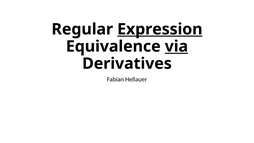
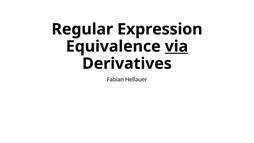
Expression underline: present -> none
